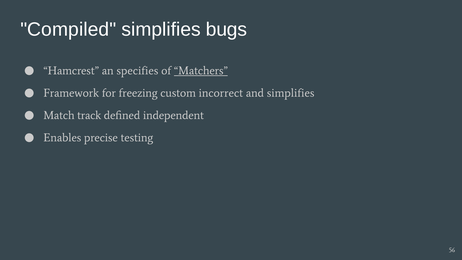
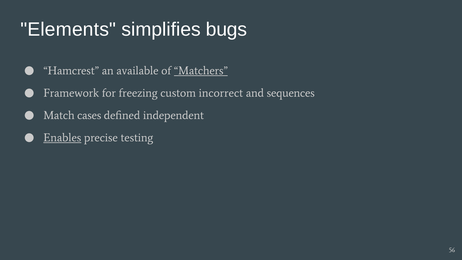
Compiled: Compiled -> Elements
specifies: specifies -> available
and simplifies: simplifies -> sequences
track: track -> cases
Enables underline: none -> present
